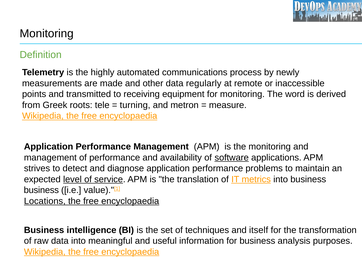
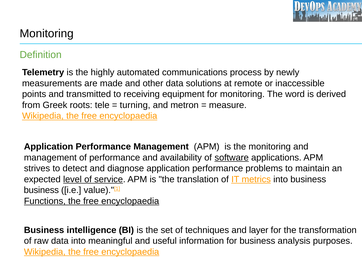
regularly: regularly -> solutions
Locations: Locations -> Functions
itself: itself -> layer
